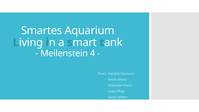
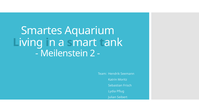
4: 4 -> 2
